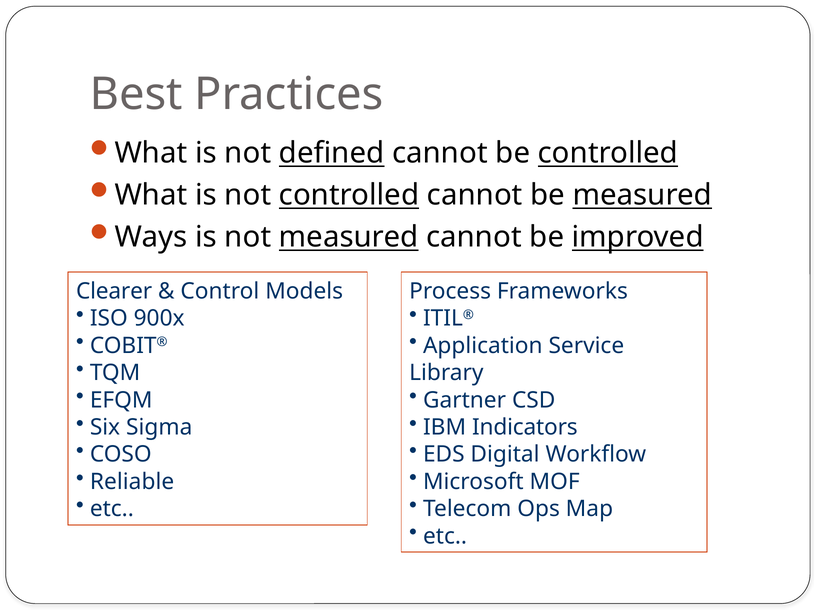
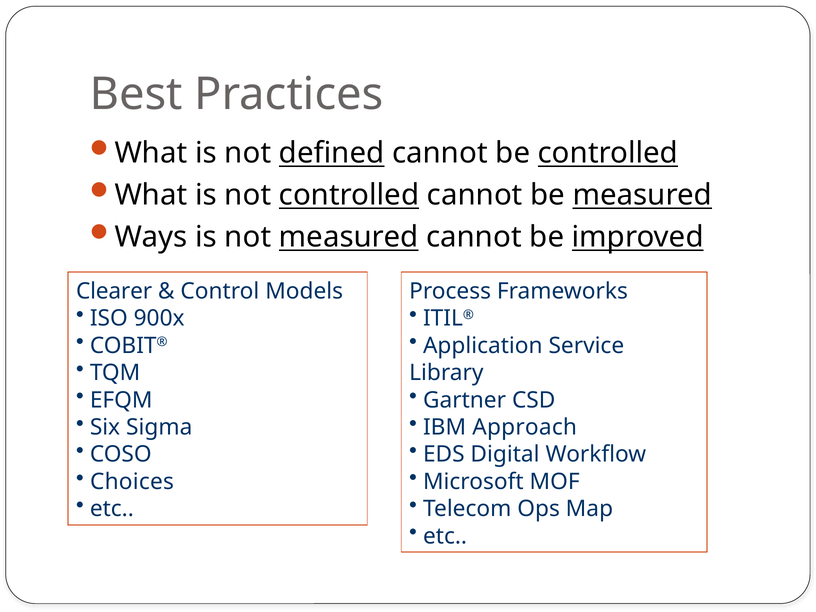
Indicators: Indicators -> Approach
Reliable: Reliable -> Choices
